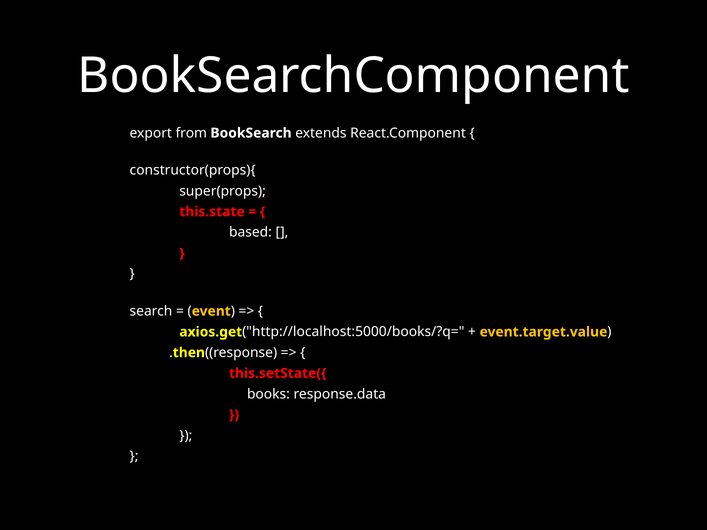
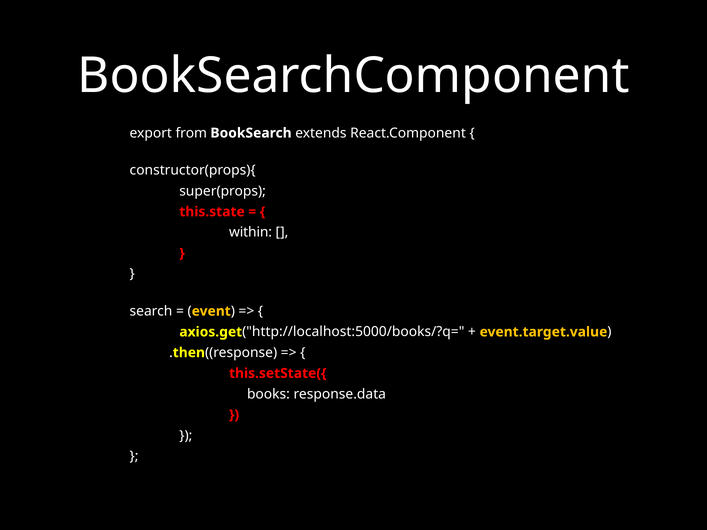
based: based -> within
